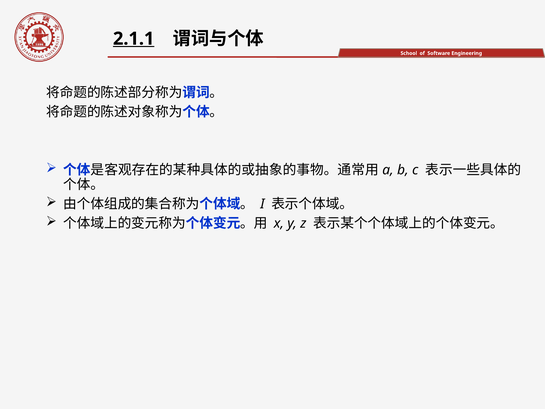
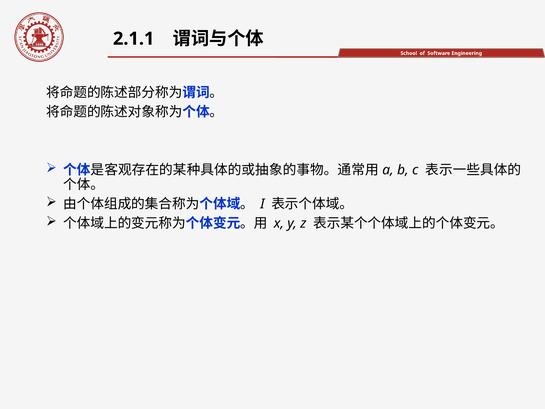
2.1.1 underline: present -> none
